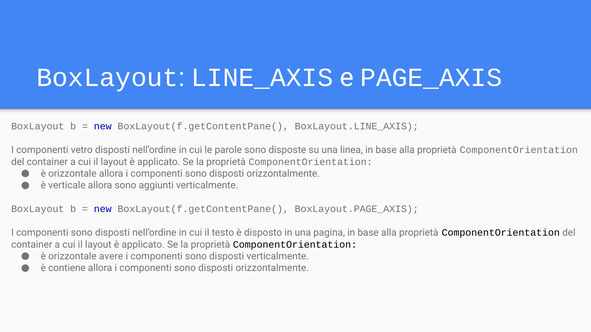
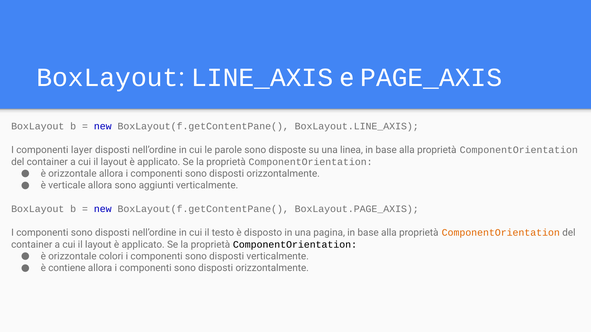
vetro: vetro -> layer
ComponentOrientation at (501, 233) colour: black -> orange
avere: avere -> colori
